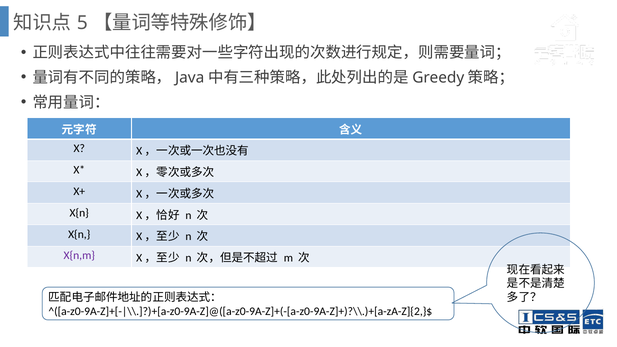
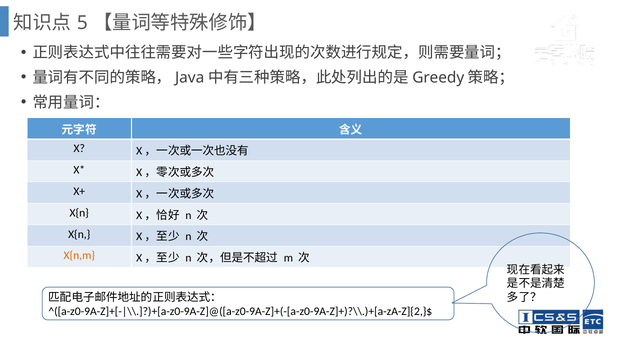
X{n,m colour: purple -> orange
